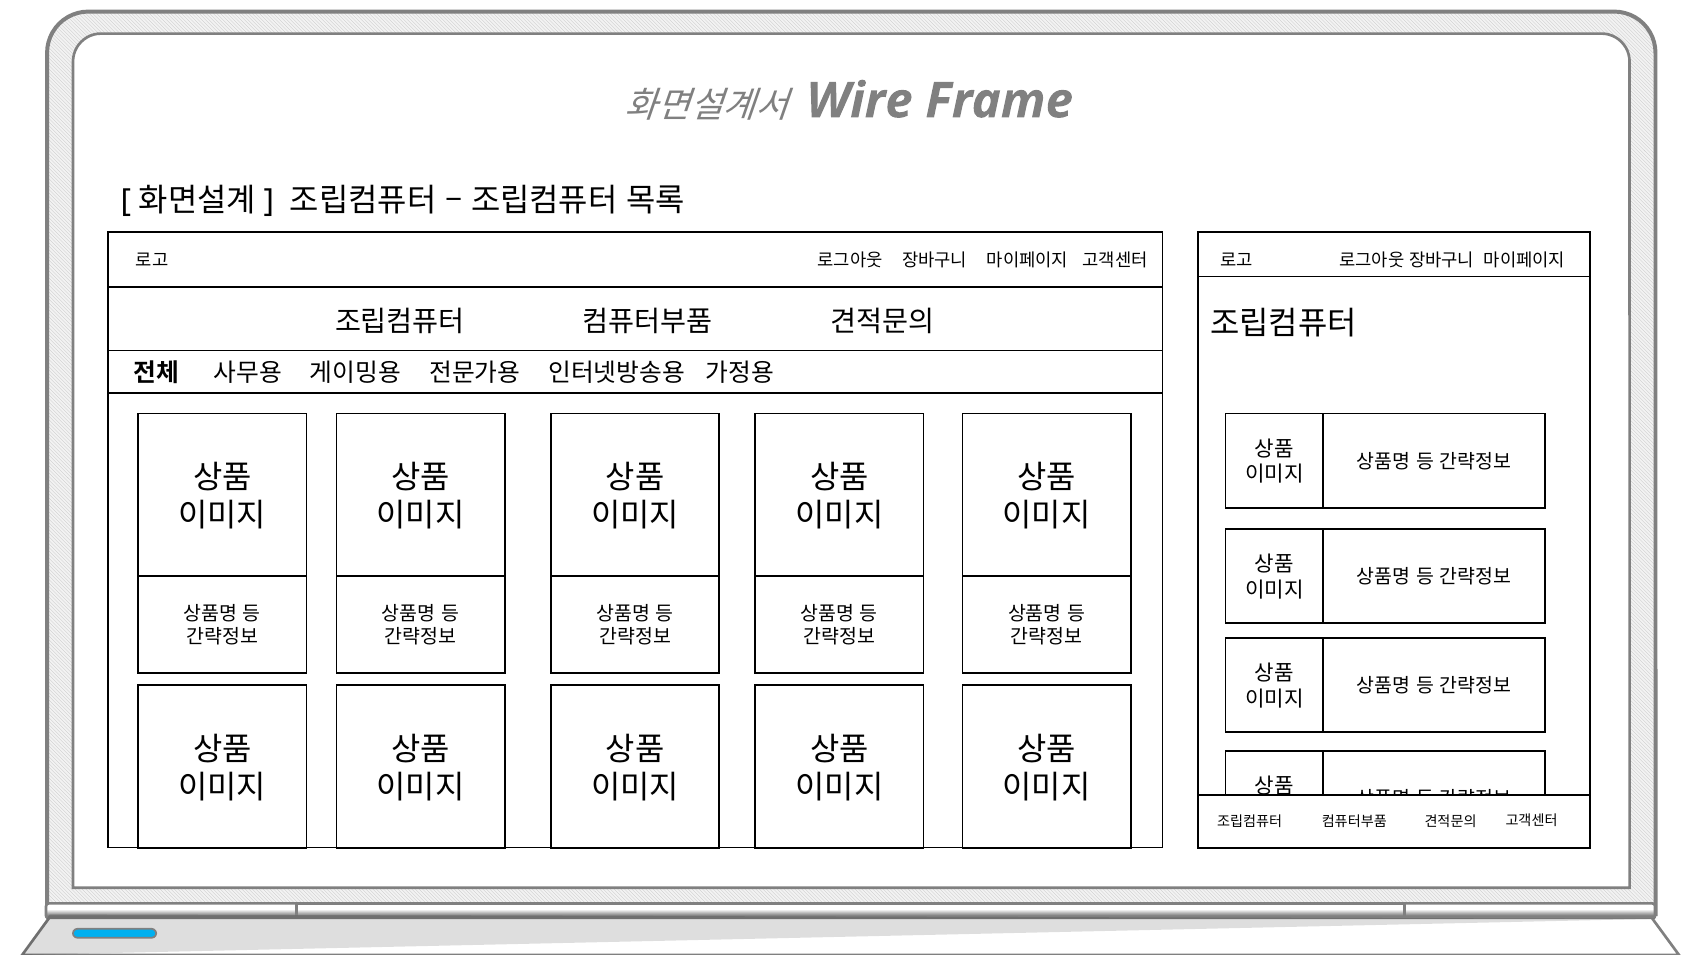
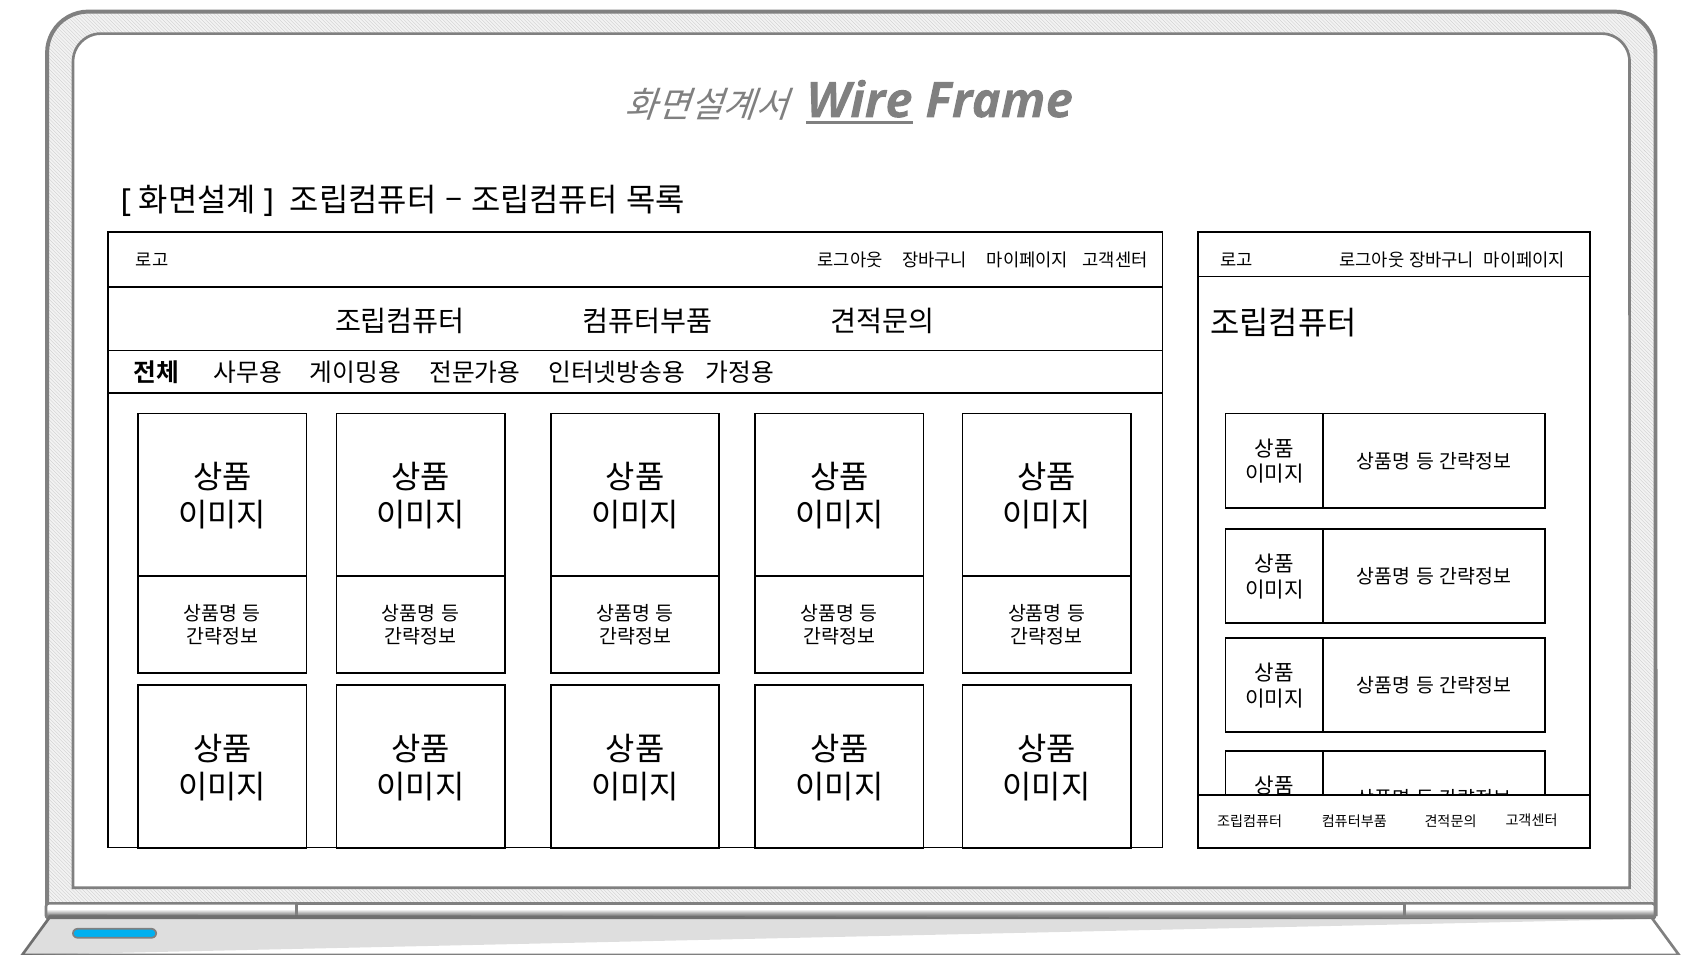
Wire underline: none -> present
